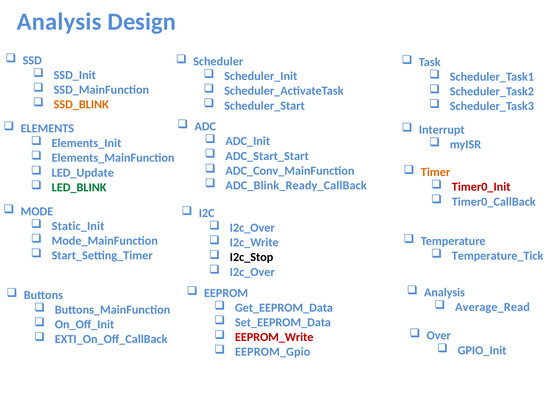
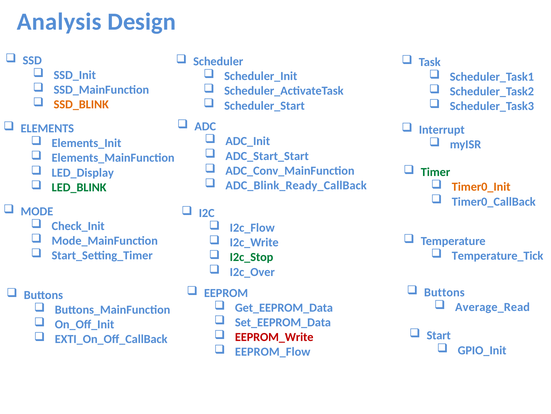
Timer colour: orange -> green
LED_Update: LED_Update -> LED_Display
Timer0_Init colour: red -> orange
Static_Init: Static_Init -> Check_Init
I2c_Over at (252, 227): I2c_Over -> I2c_Flow
I2c_Stop colour: black -> green
Analysis at (444, 292): Analysis -> Buttons
Over: Over -> Start
EEPROM_Gpio: EEPROM_Gpio -> EEPROM_Flow
